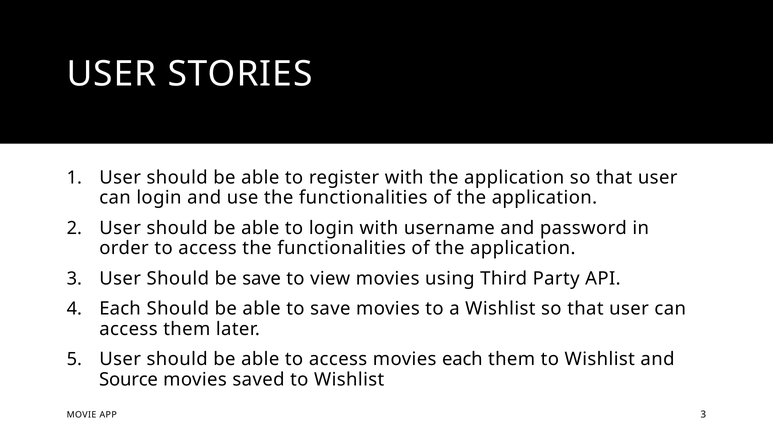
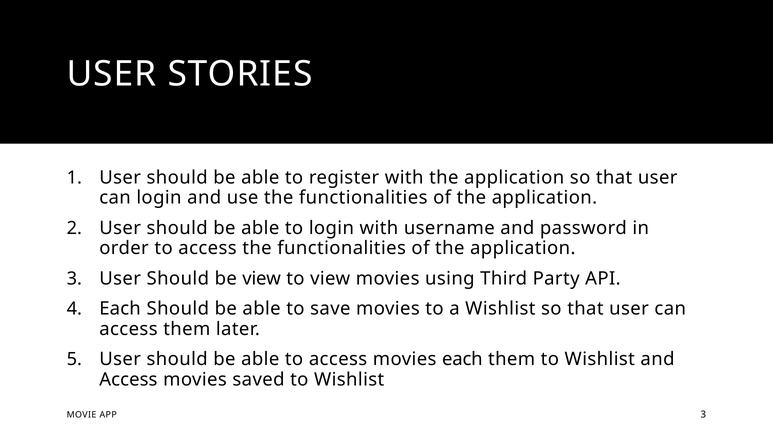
be save: save -> view
Source at (129, 379): Source -> Access
